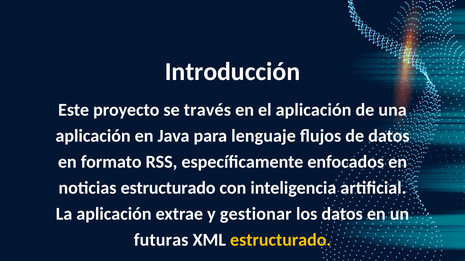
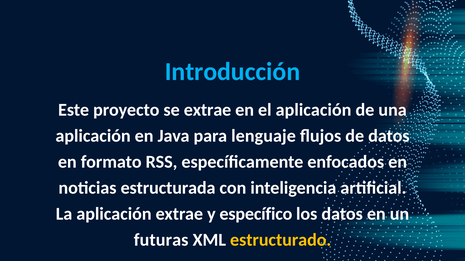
Introducción colour: white -> light blue
se través: través -> extrae
noticias estructurado: estructurado -> estructurada
gestionar: gestionar -> específico
